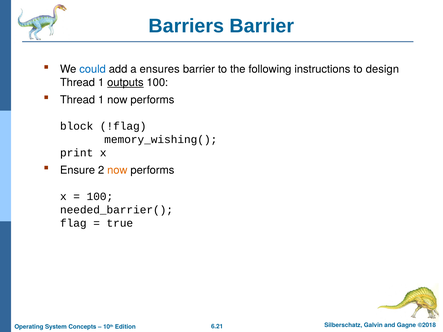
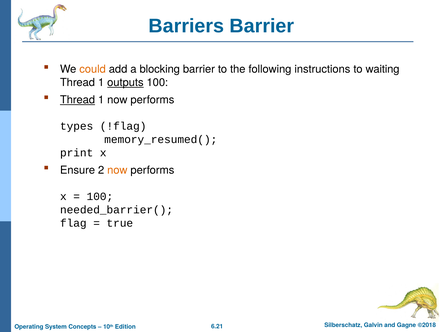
could colour: blue -> orange
ensures: ensures -> blocking
design: design -> waiting
Thread at (78, 100) underline: none -> present
block: block -> types
memory_wishing(: memory_wishing( -> memory_resumed(
